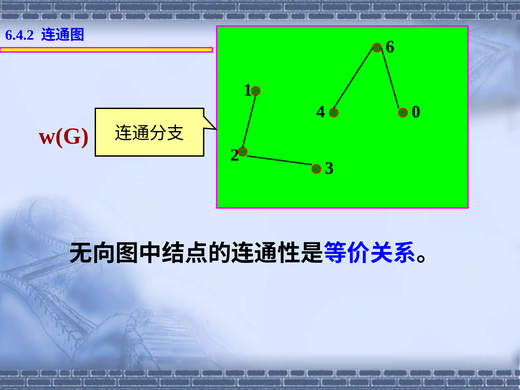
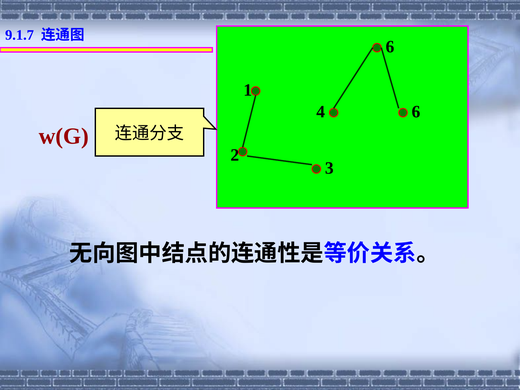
6.4.2: 6.4.2 -> 9.1.7
4 0: 0 -> 6
